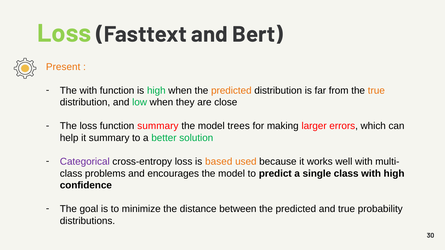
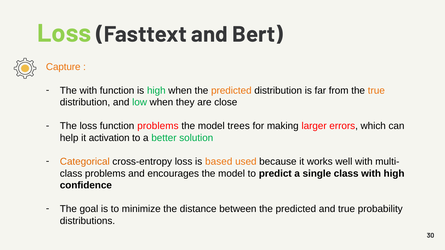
Present: Present -> Capture
function summary: summary -> problems
it summary: summary -> activation
Categorical colour: purple -> orange
